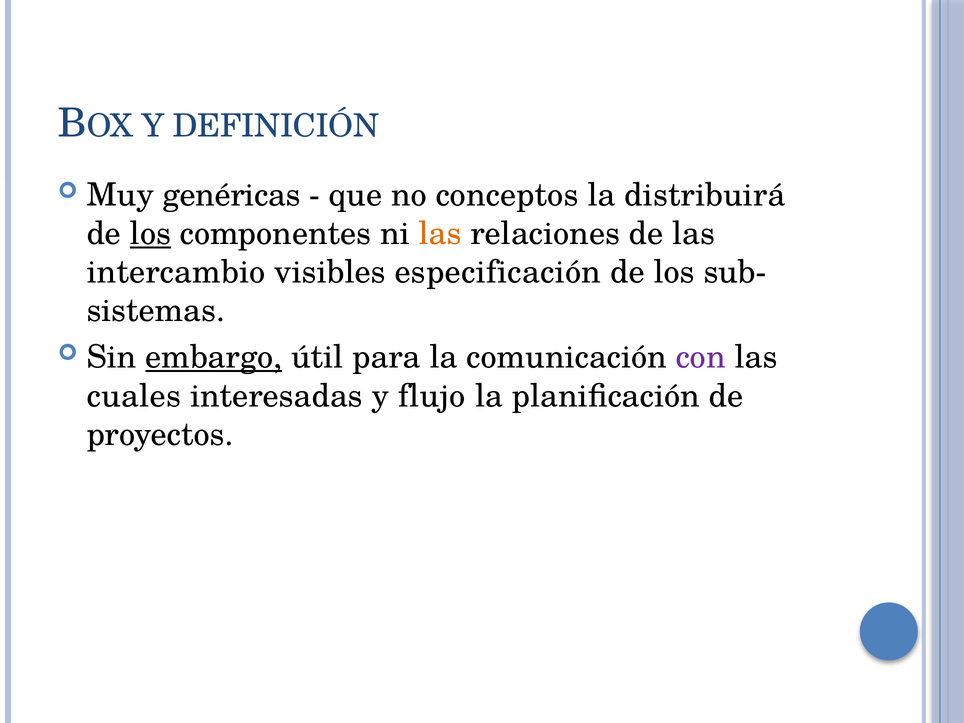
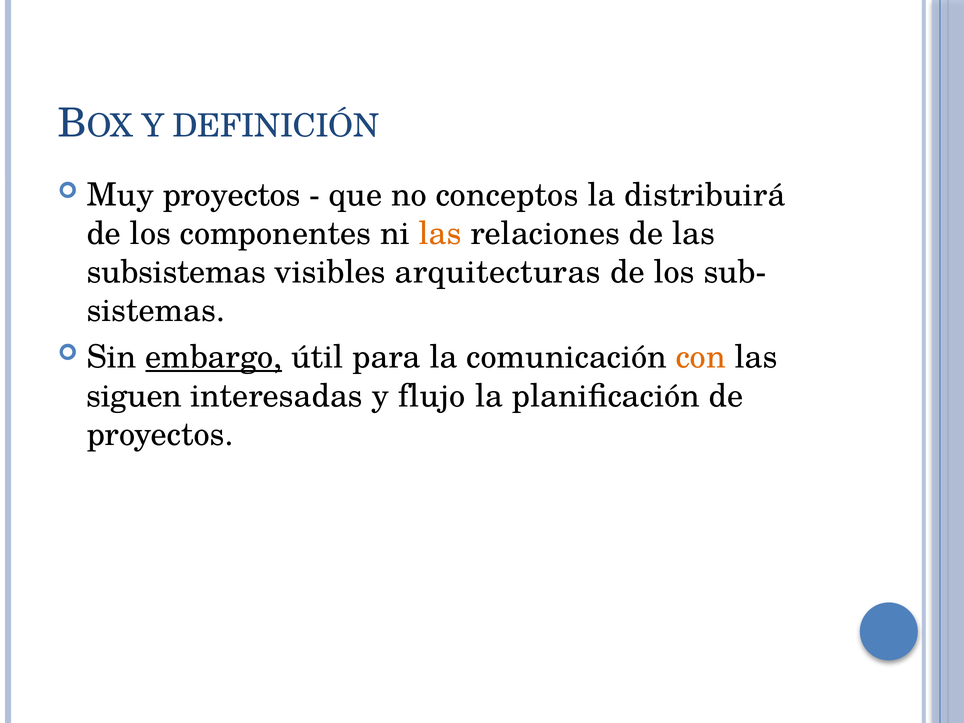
Muy genéricas: genéricas -> proyectos
los at (151, 234) underline: present -> none
intercambio: intercambio -> subsistemas
especificación: especificación -> arquitecturas
con colour: purple -> orange
cuales: cuales -> siguen
